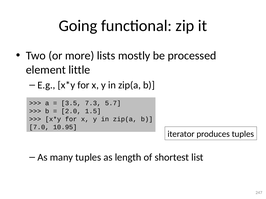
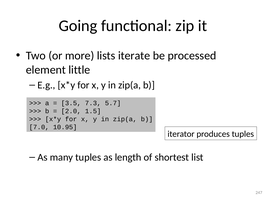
mostly: mostly -> iterate
